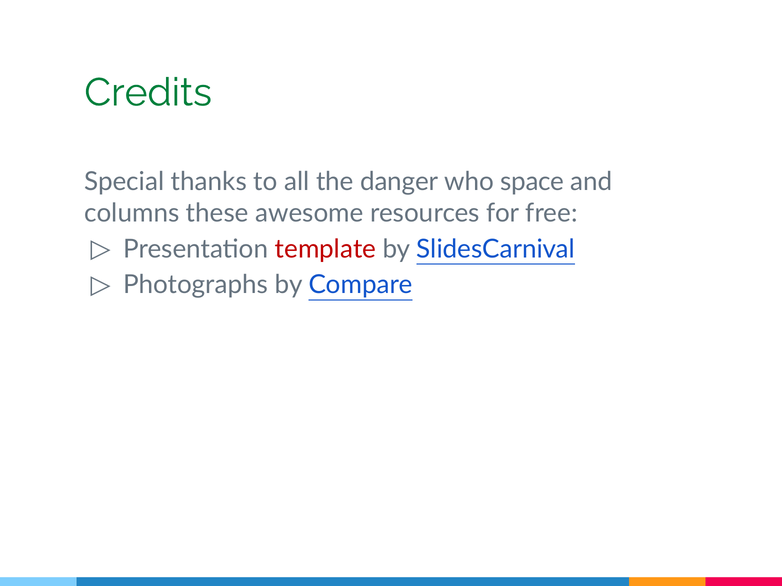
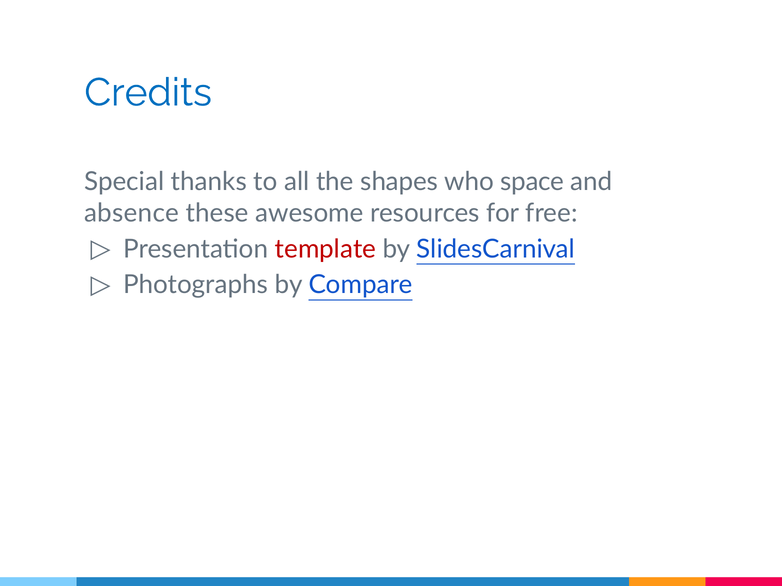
Credits colour: green -> blue
danger: danger -> shapes
columns: columns -> absence
